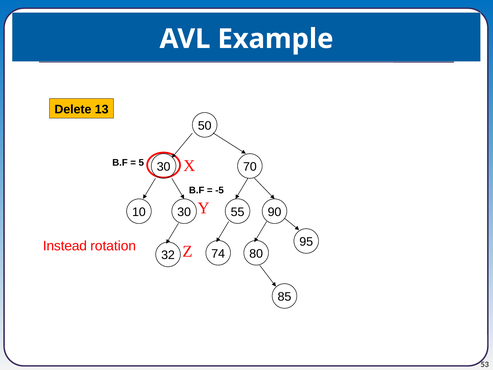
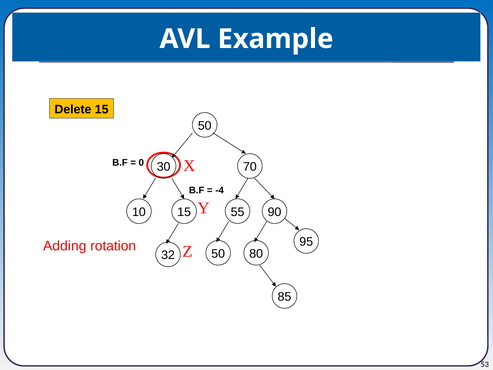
Delete 13: 13 -> 15
5: 5 -> 0
-5: -5 -> -4
10 30: 30 -> 15
Instead: Instead -> Adding
Z 74: 74 -> 50
